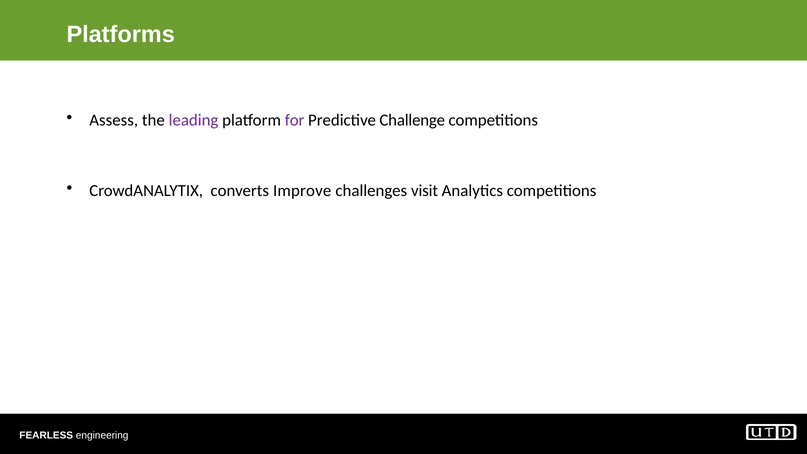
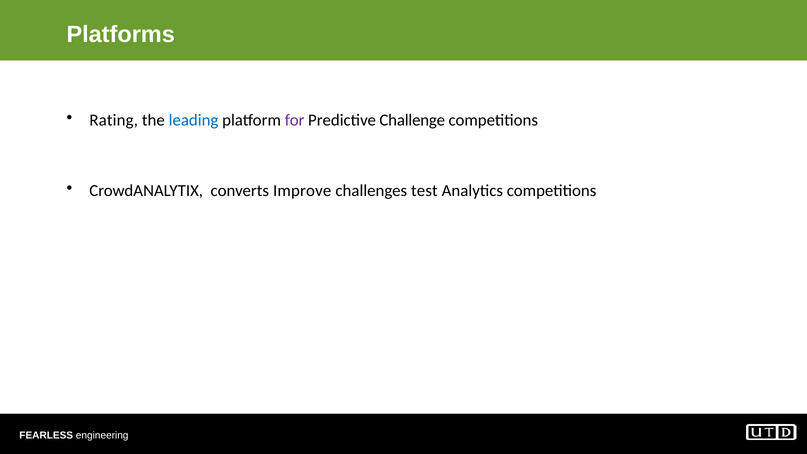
Assess: Assess -> Rating
leading colour: purple -> blue
visit: visit -> test
